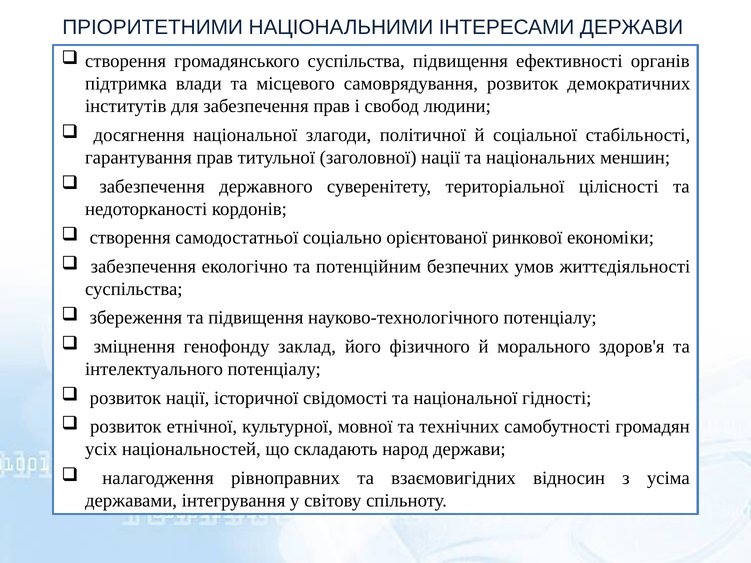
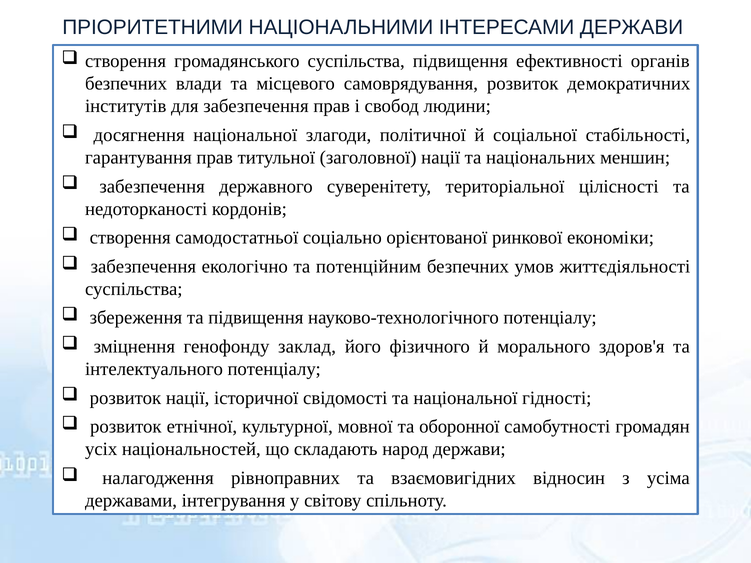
підтримка at (126, 84): підтримка -> безпечних
технічних: технічних -> оборонної
